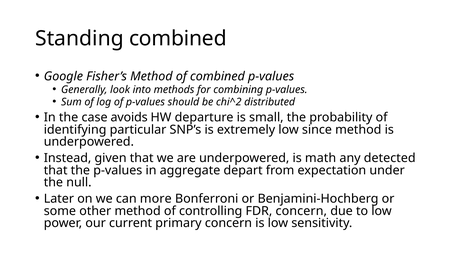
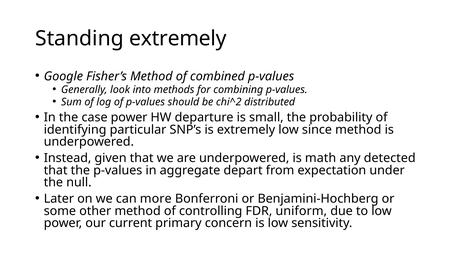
Standing combined: combined -> extremely
case avoids: avoids -> power
FDR concern: concern -> uniform
